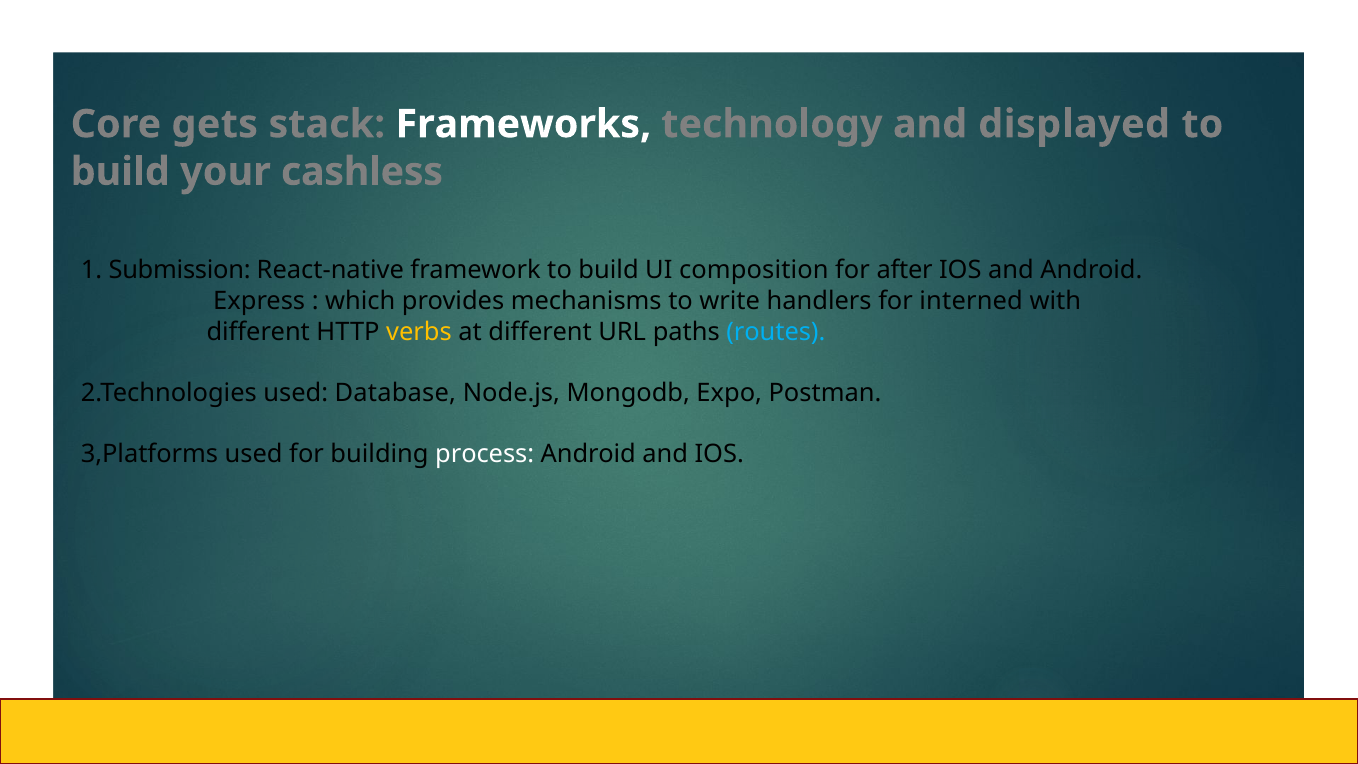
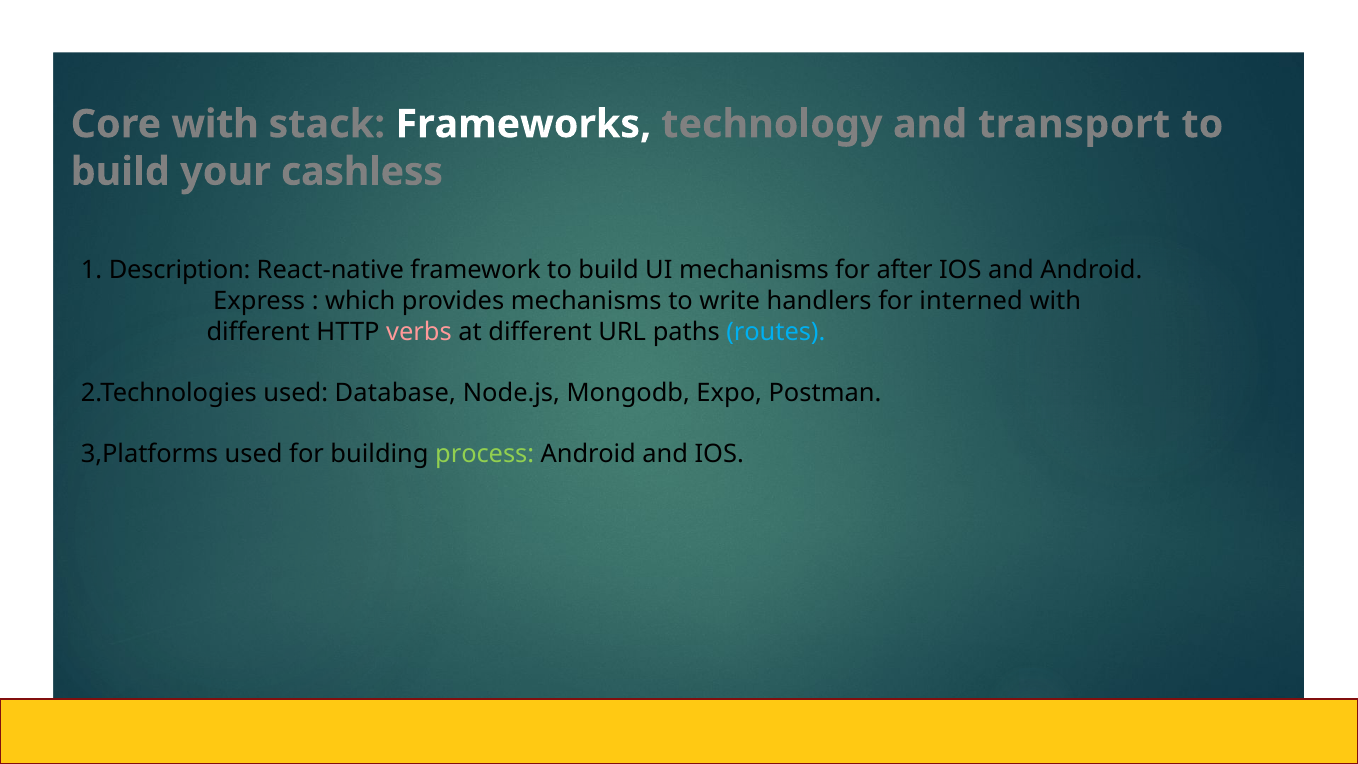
Core gets: gets -> with
displayed: displayed -> transport
Submission: Submission -> Description
UI composition: composition -> mechanisms
verbs colour: yellow -> pink
process colour: white -> light green
